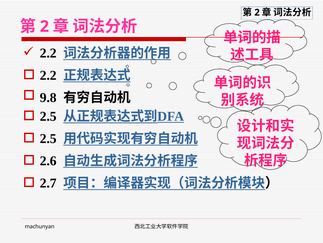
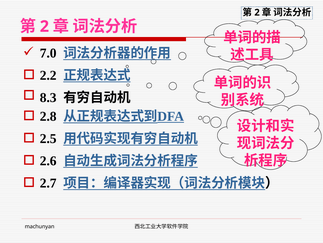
2.2 at (48, 53): 2.2 -> 7.0
9.8: 9.8 -> 8.3
2.5 at (48, 116): 2.5 -> 2.8
